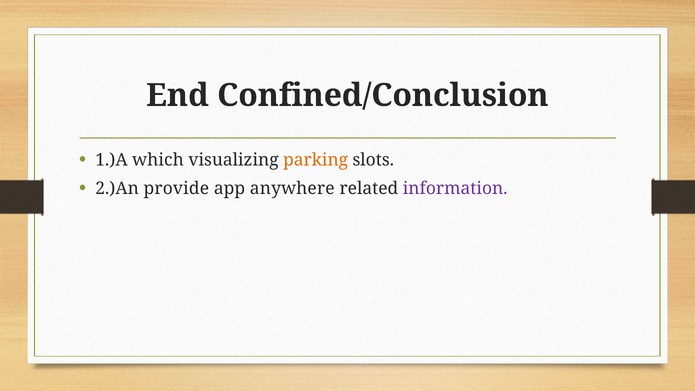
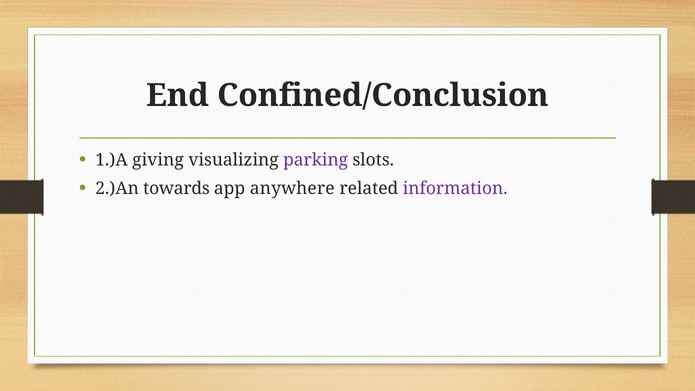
which: which -> giving
parking colour: orange -> purple
provide: provide -> towards
